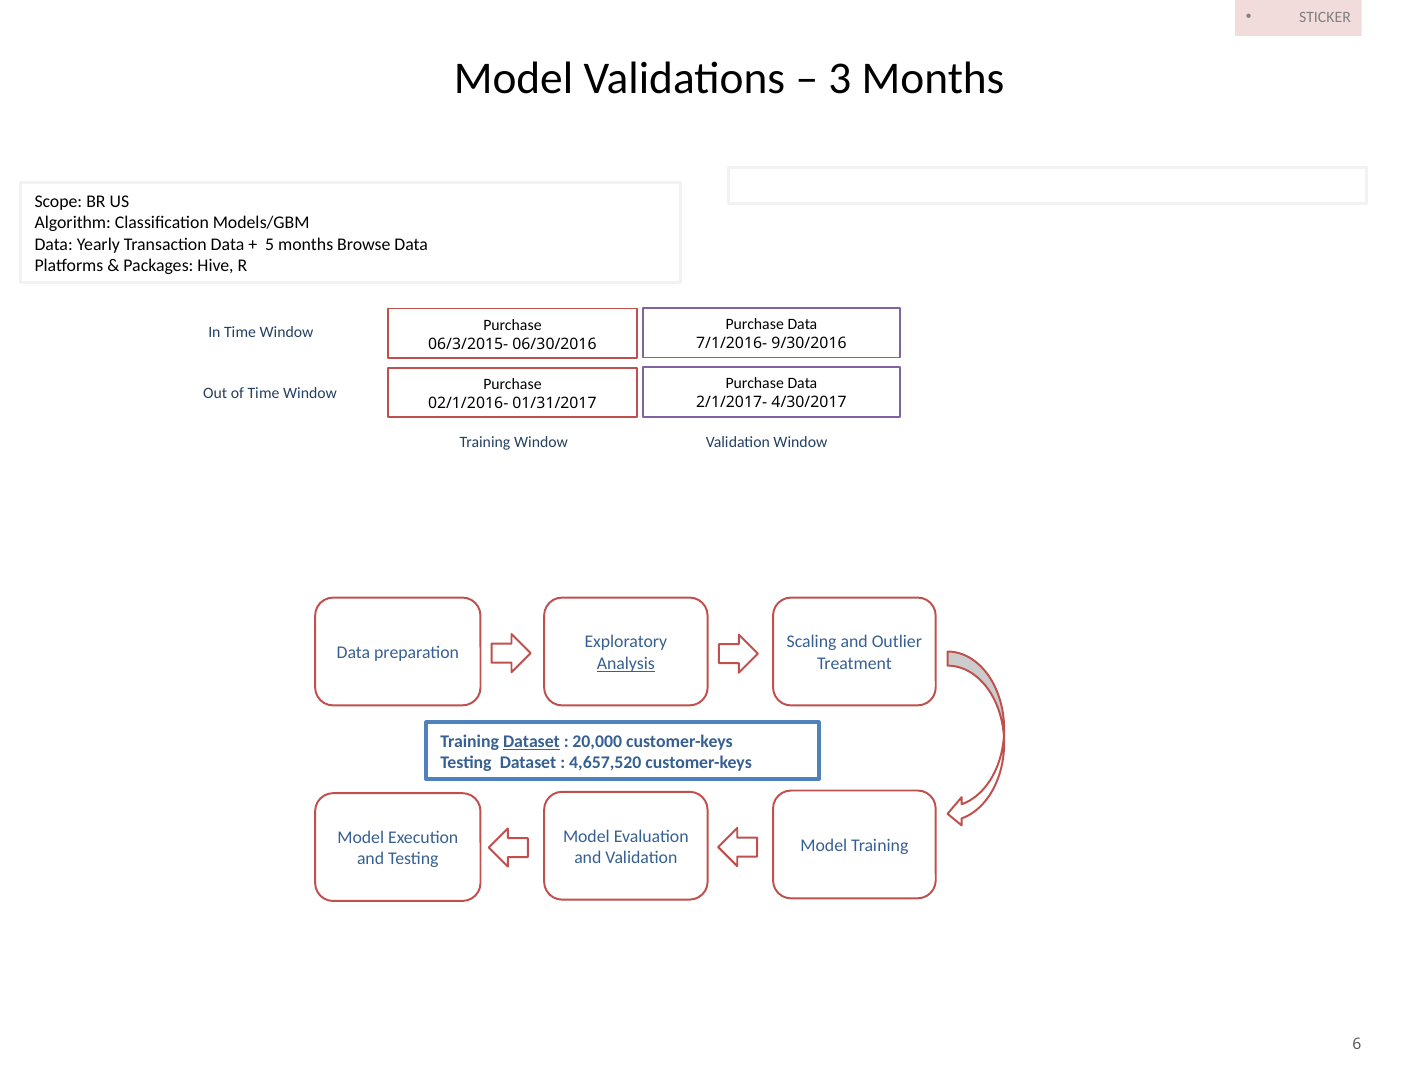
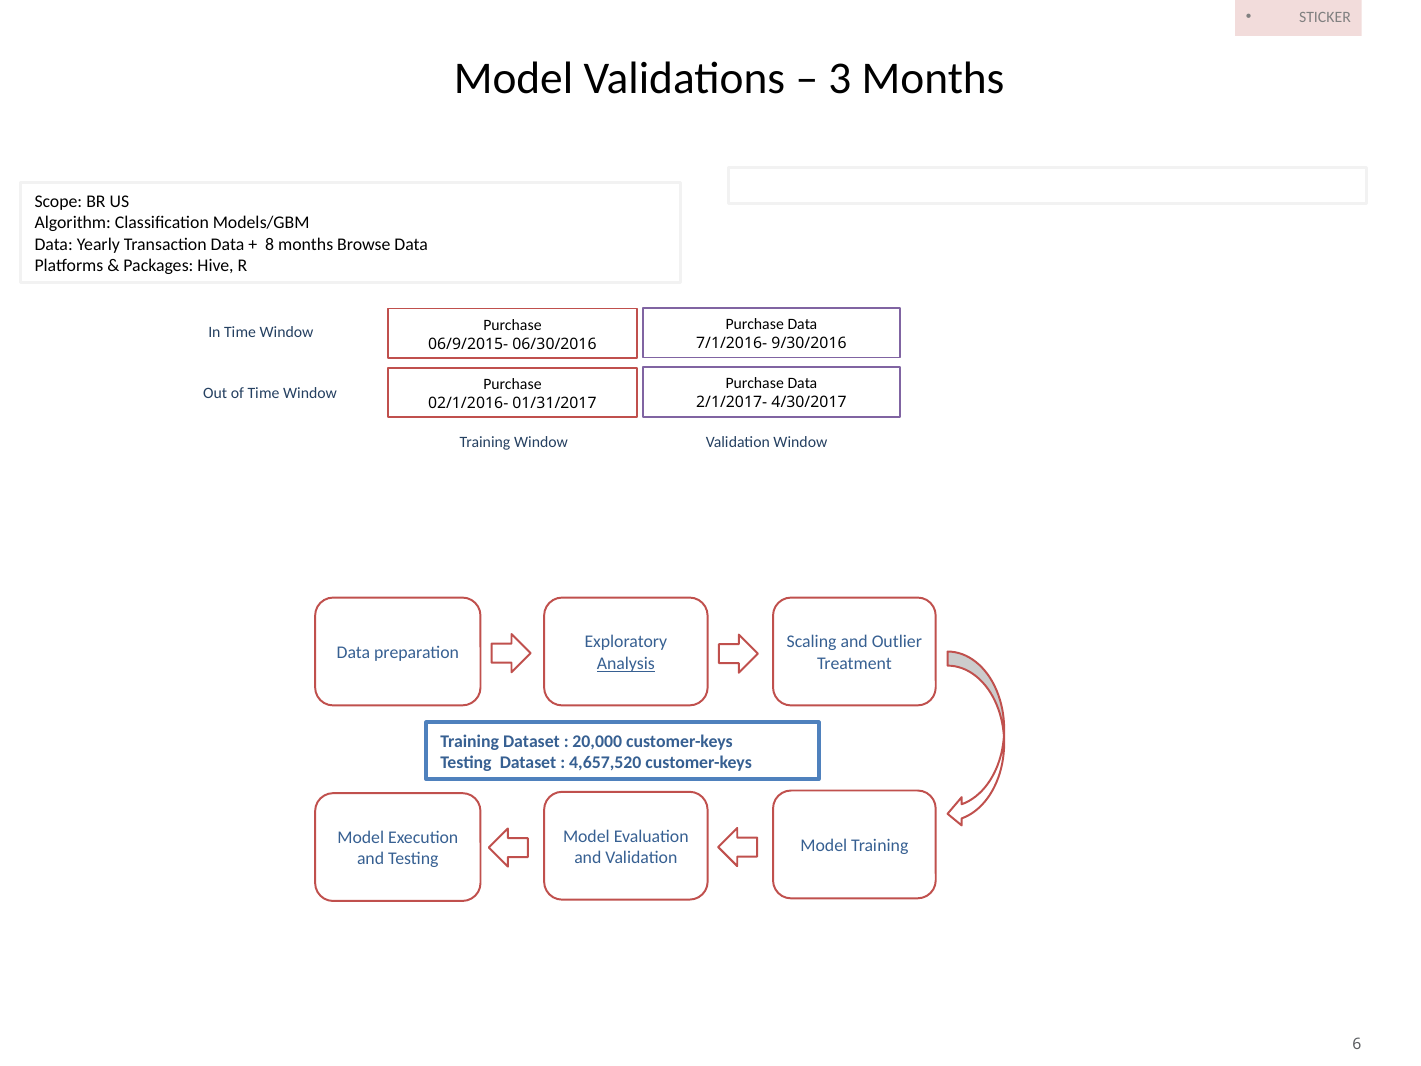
5: 5 -> 8
06/3/2015-: 06/3/2015- -> 06/9/2015-
Dataset at (531, 741) underline: present -> none
